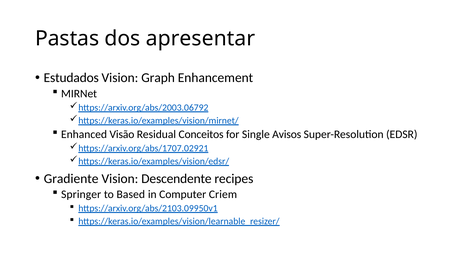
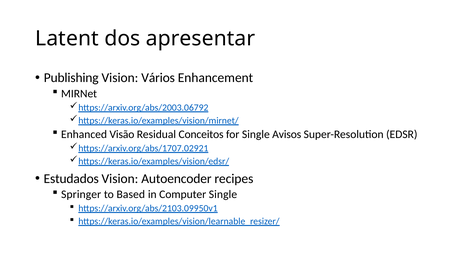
Pastas: Pastas -> Latent
Estudados: Estudados -> Publishing
Graph: Graph -> Vários
Gradiente: Gradiente -> Estudados
Descendente: Descendente -> Autoencoder
Computer Criem: Criem -> Single
